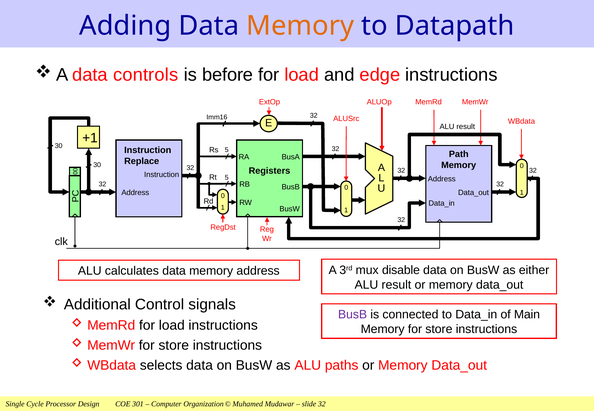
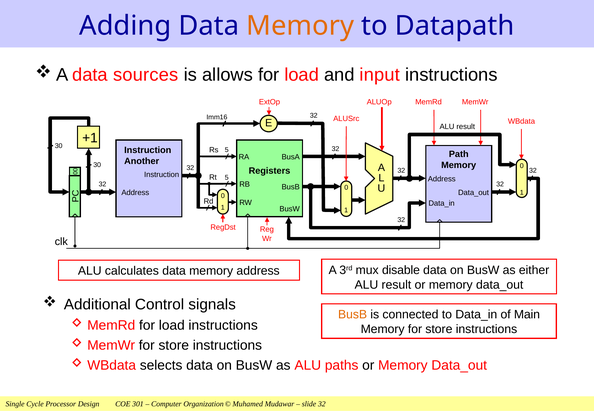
controls: controls -> sources
before: before -> allows
edge: edge -> input
Replace: Replace -> Another
BusB at (353, 315) colour: purple -> orange
